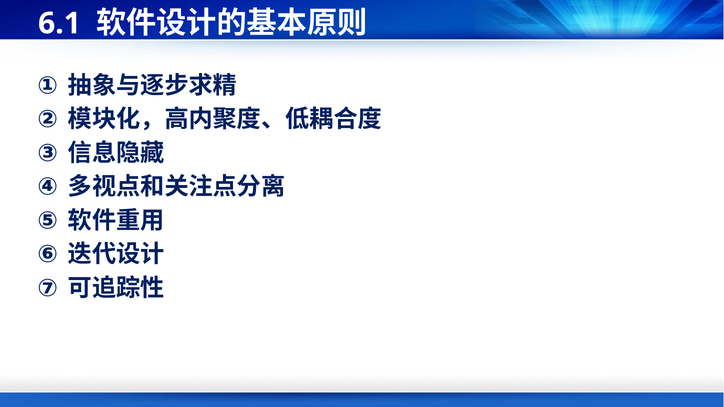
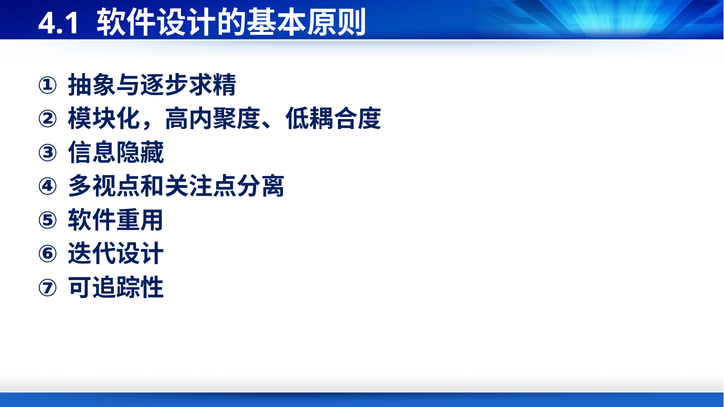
6.1: 6.1 -> 4.1
